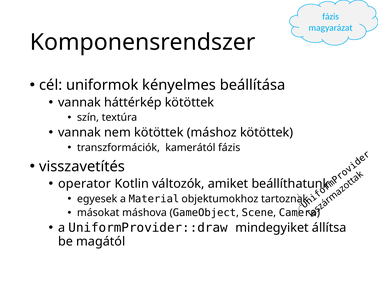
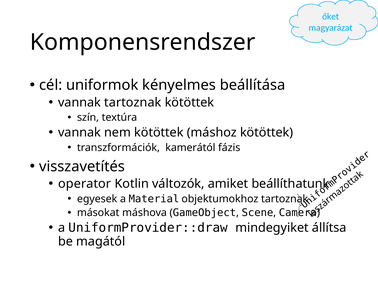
fázis at (331, 17): fázis -> őket
vannak háttérkép: háttérkép -> tartoznak
